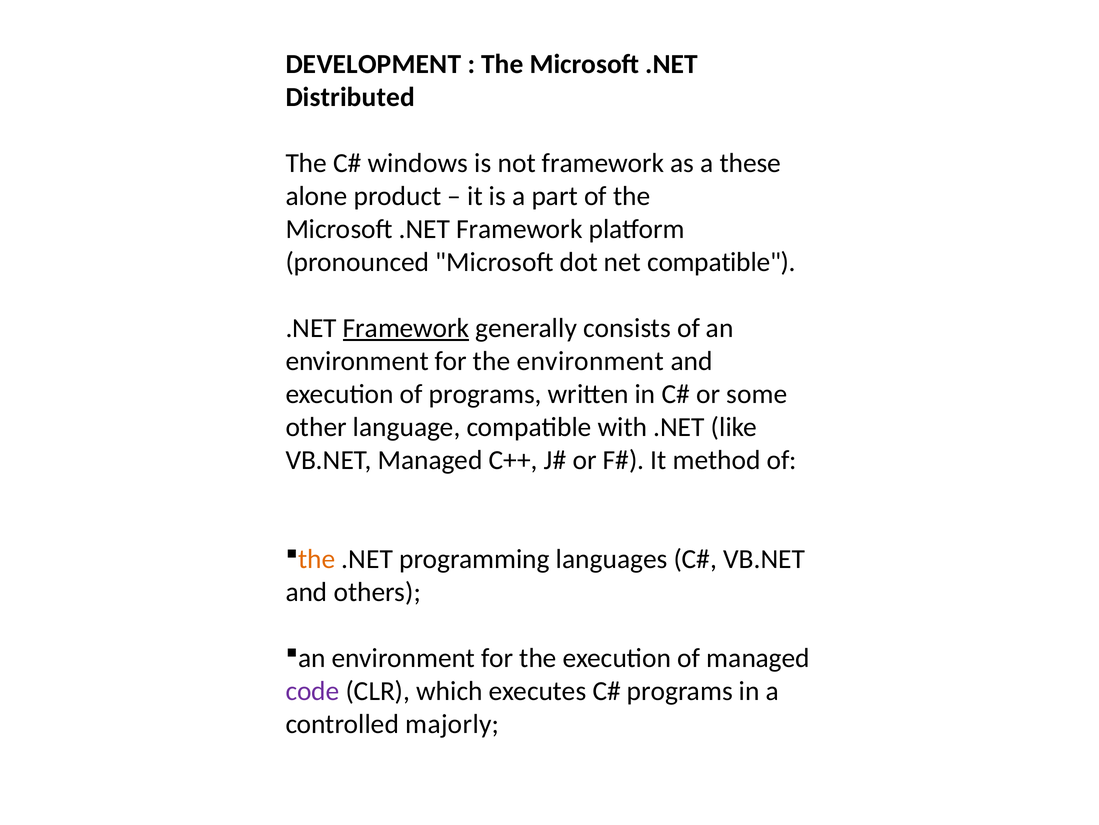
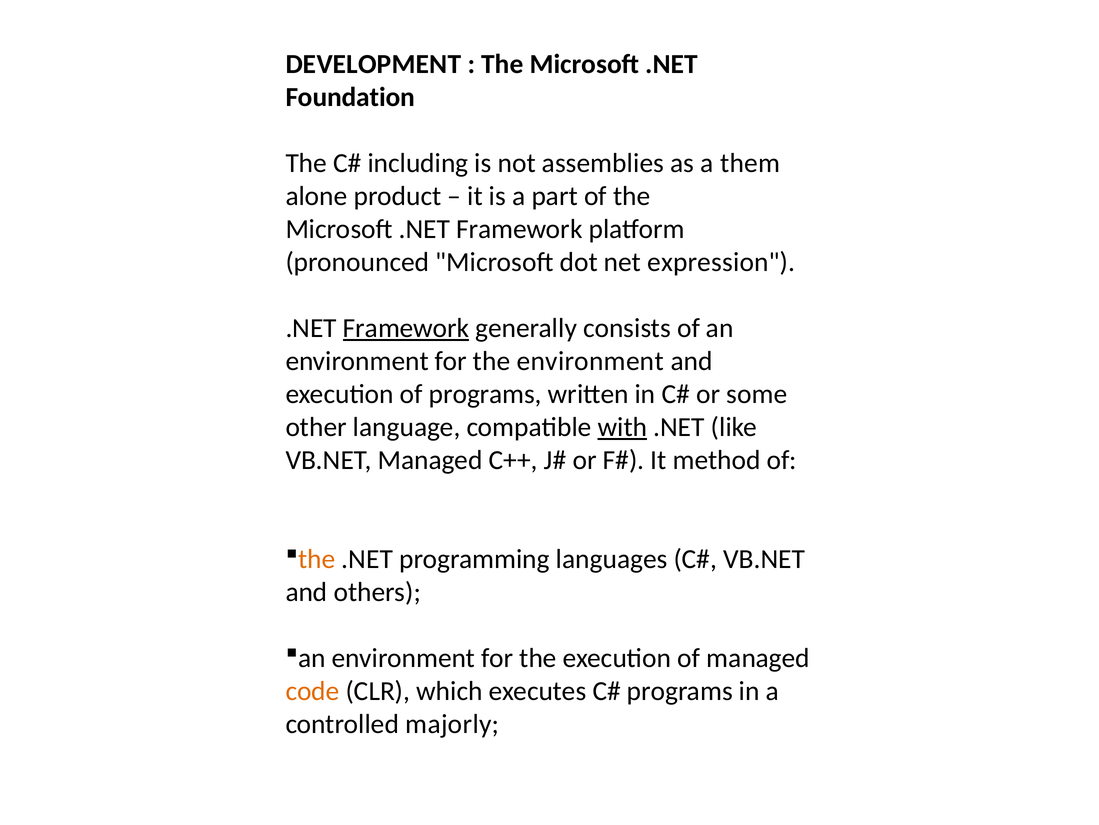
Distributed: Distributed -> Foundation
windows: windows -> including
not framework: framework -> assemblies
these: these -> them
net compatible: compatible -> expression
with underline: none -> present
code colour: purple -> orange
